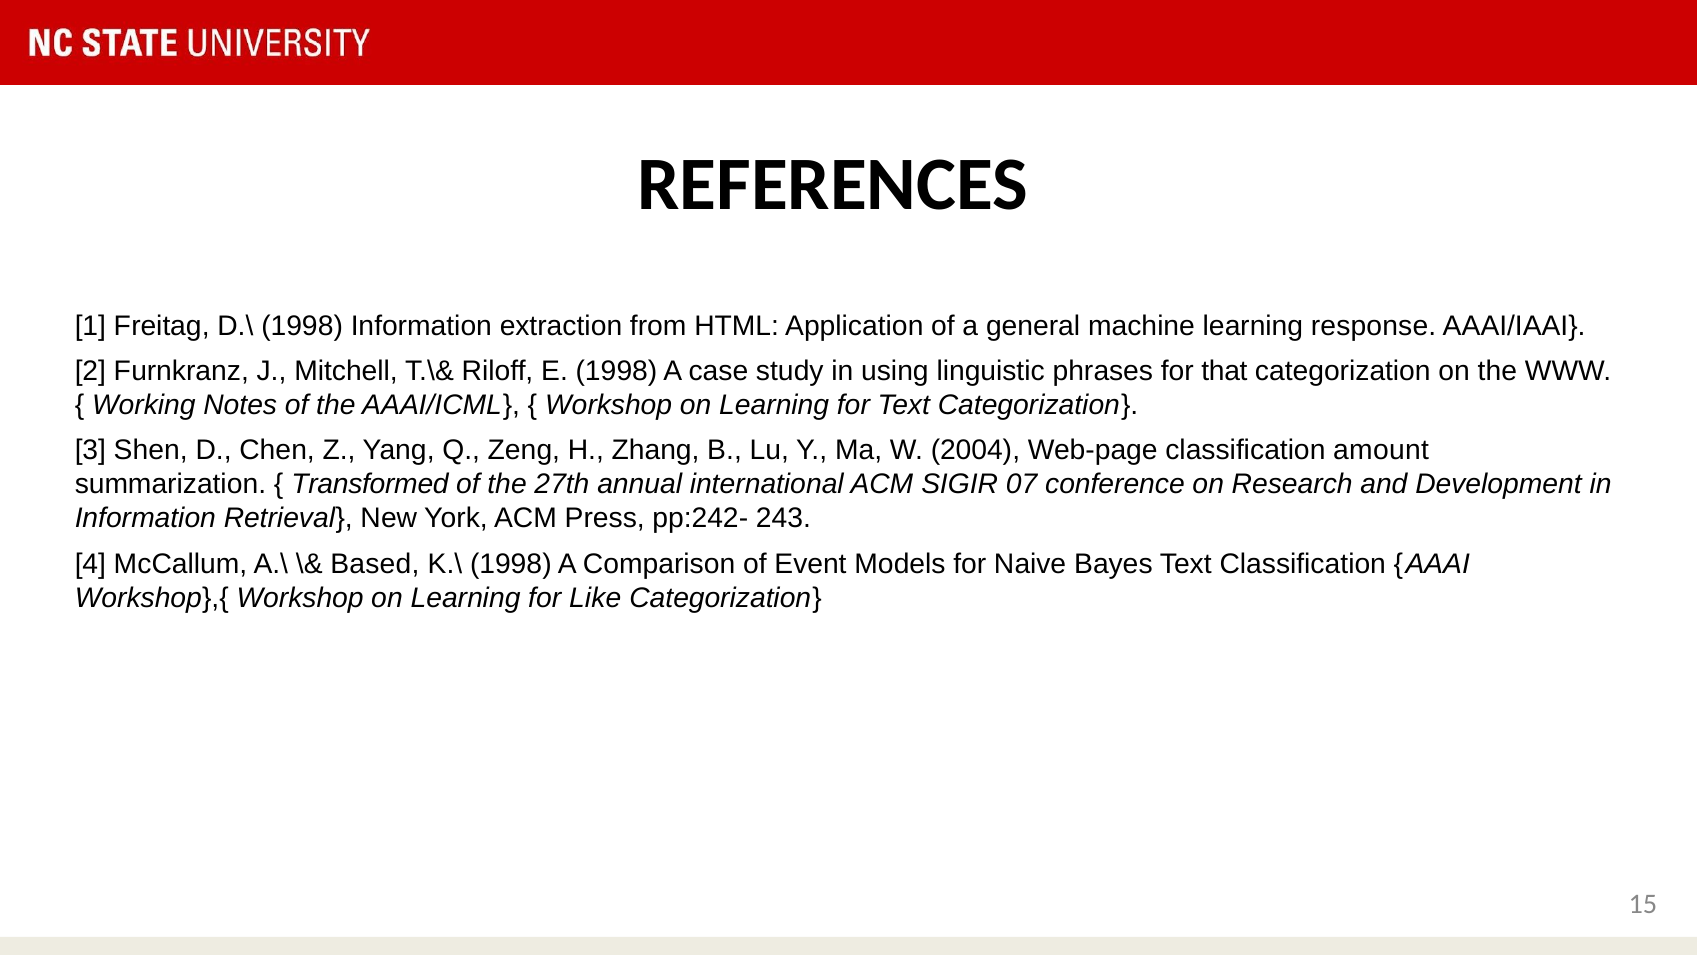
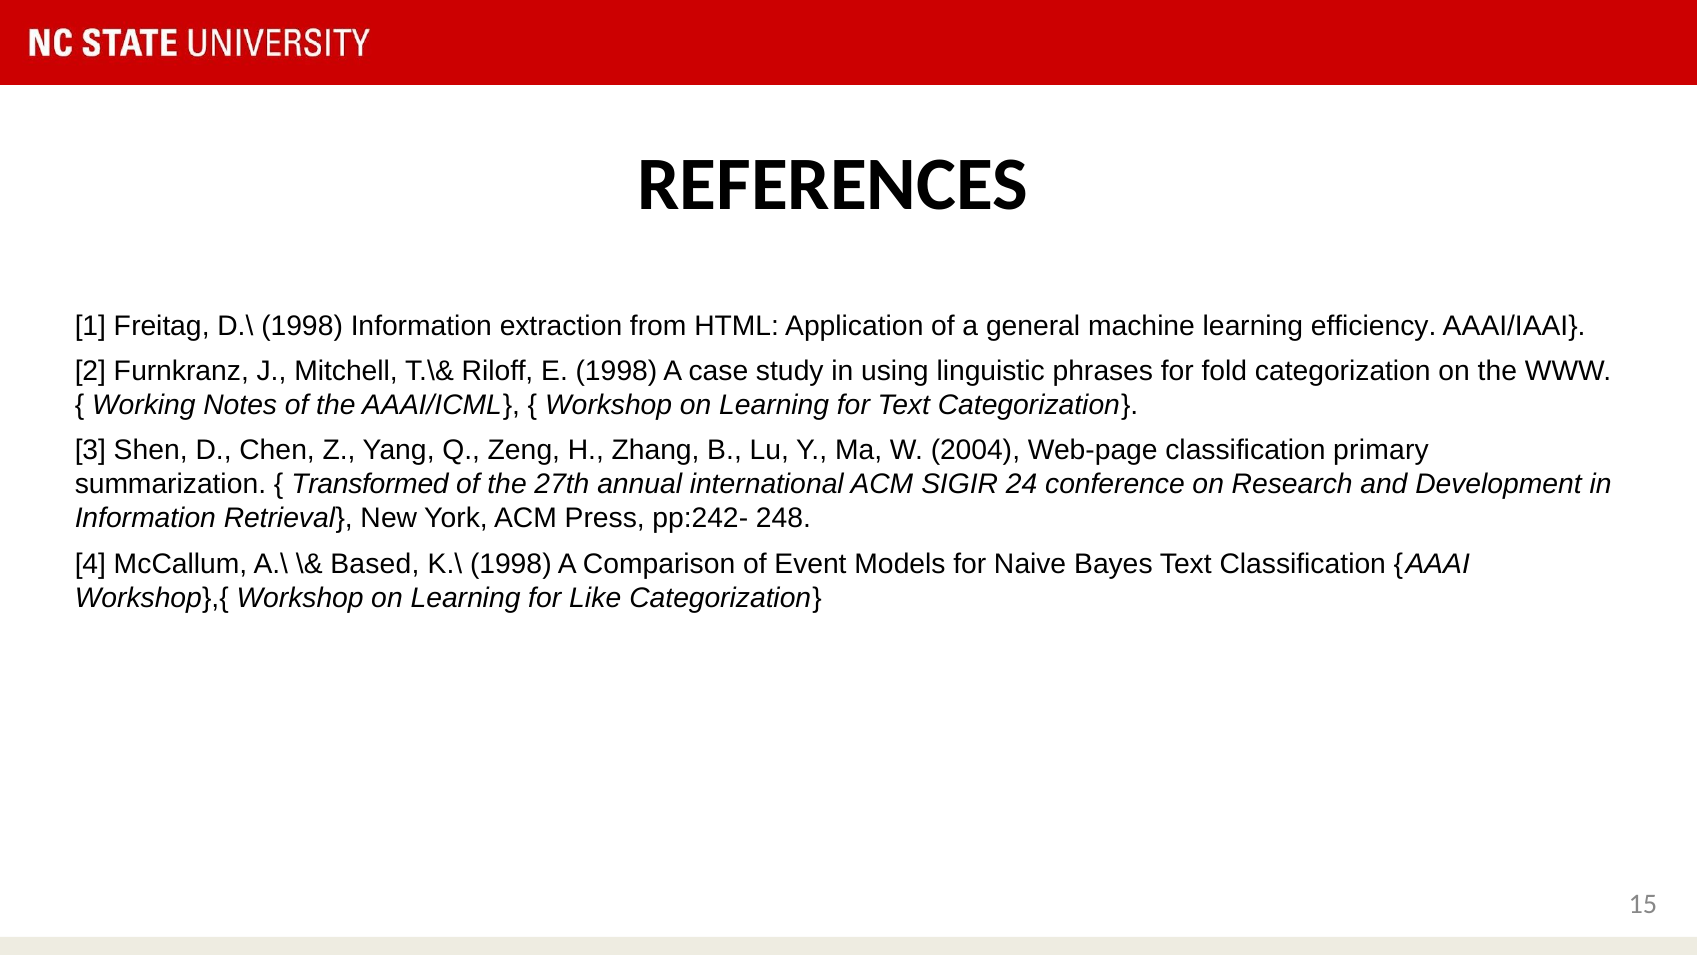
response: response -> efficiency
that: that -> fold
amount: amount -> primary
07: 07 -> 24
243: 243 -> 248
